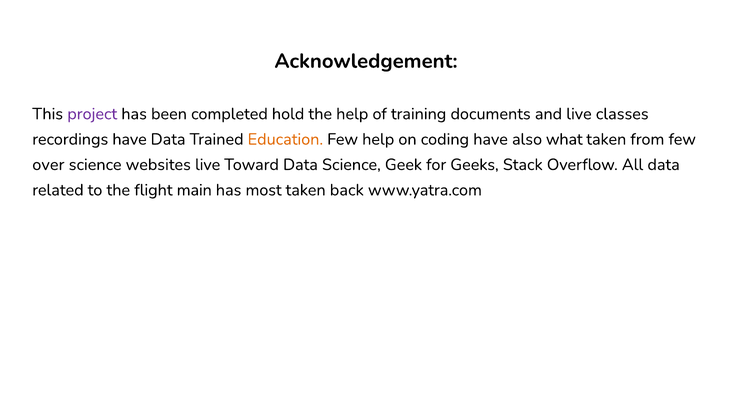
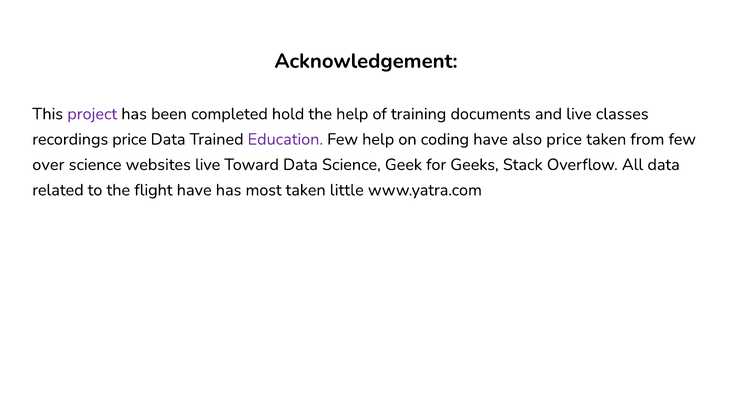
recordings have: have -> price
Education colour: orange -> purple
also what: what -> price
flight main: main -> have
back: back -> little
